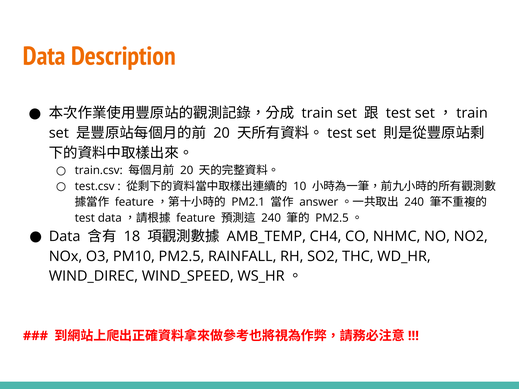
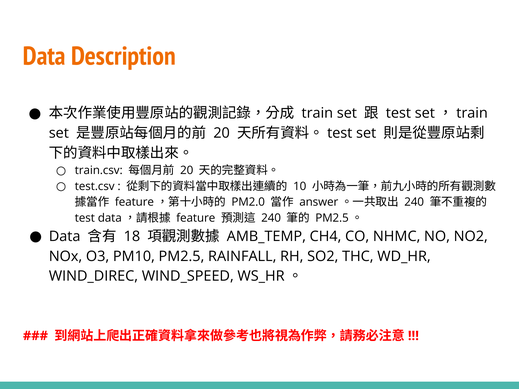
PM2.1: PM2.1 -> PM2.0
